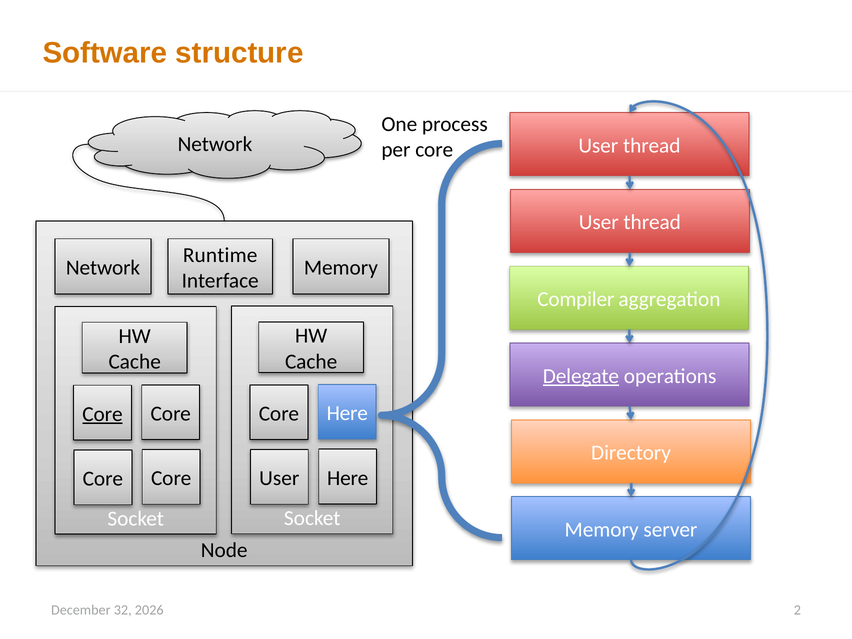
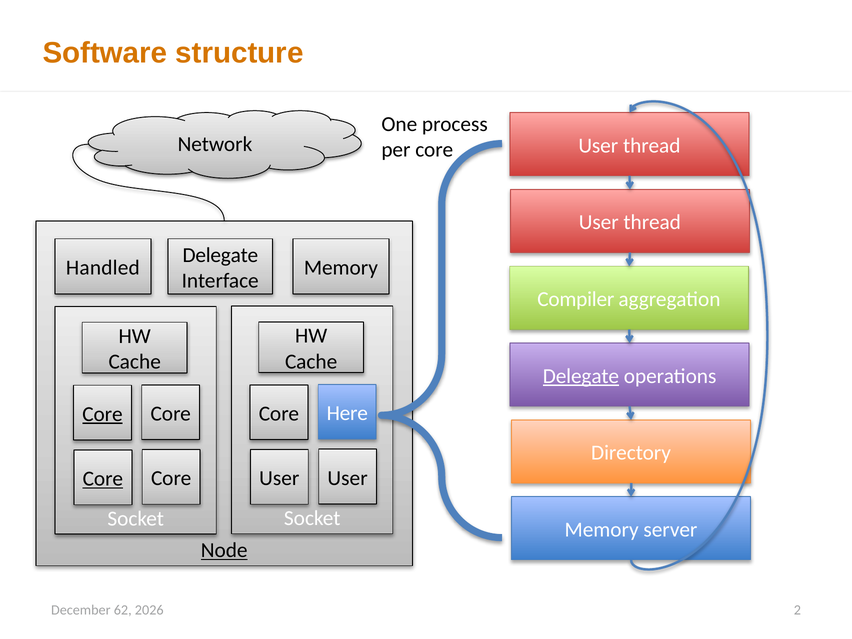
Runtime at (220, 255): Runtime -> Delegate
Network at (103, 268): Network -> Handled
Here at (348, 478): Here -> User
Core at (103, 479) underline: none -> present
Node underline: none -> present
32: 32 -> 62
